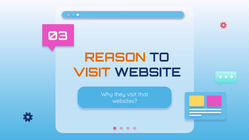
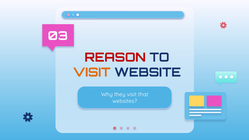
REASON colour: orange -> red
